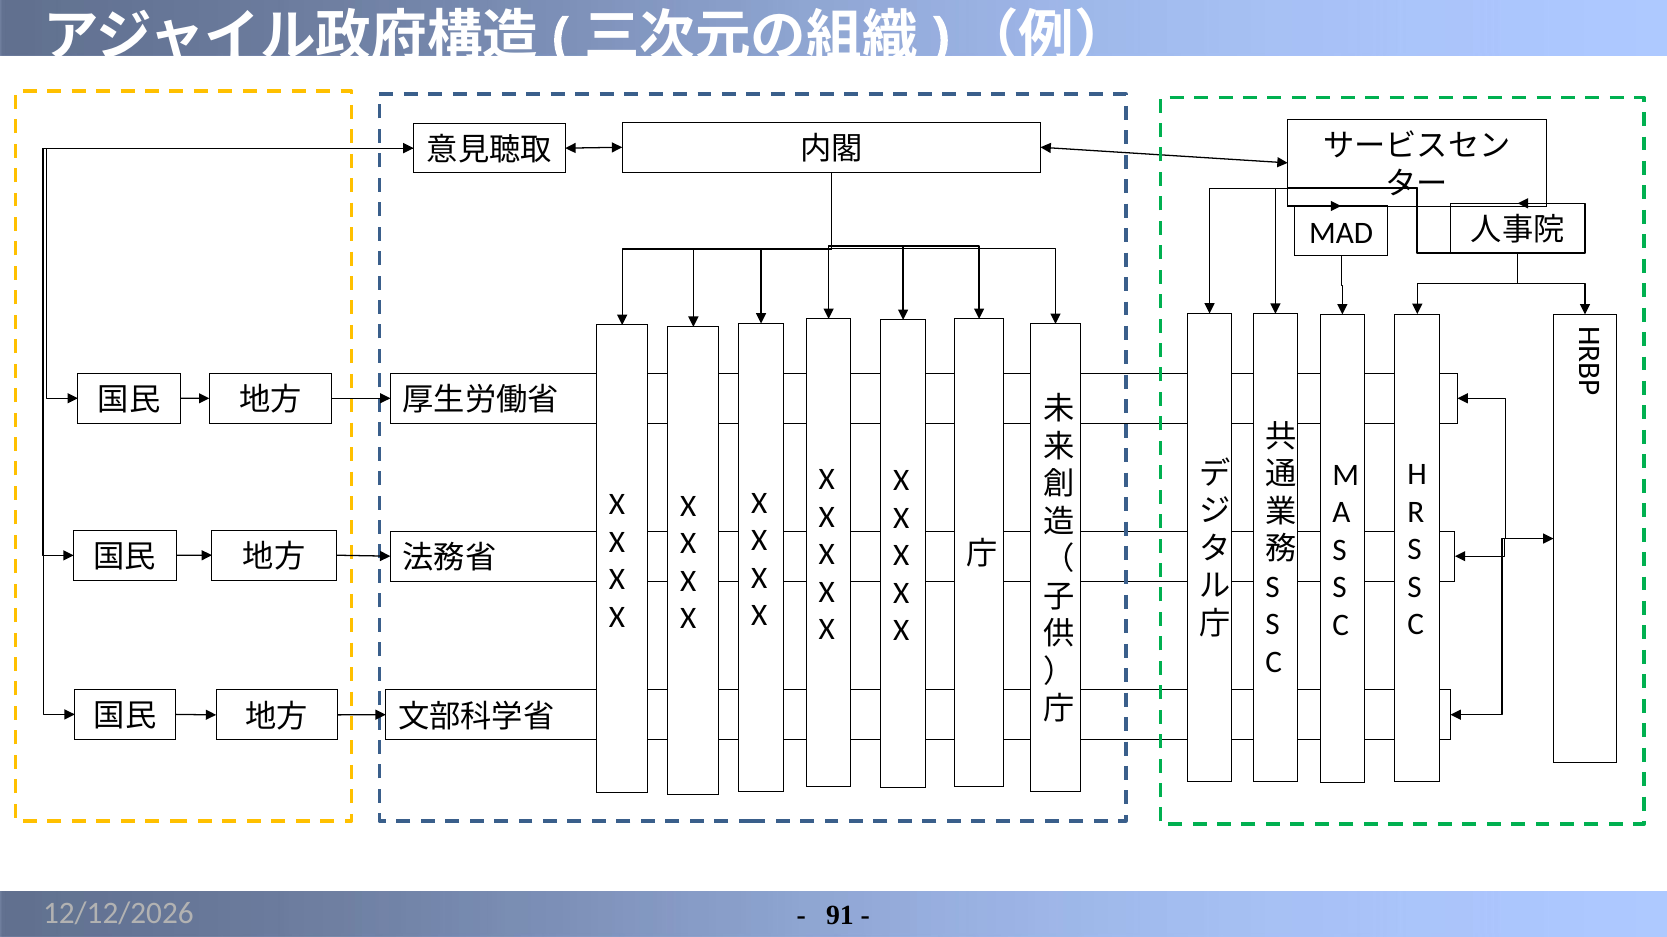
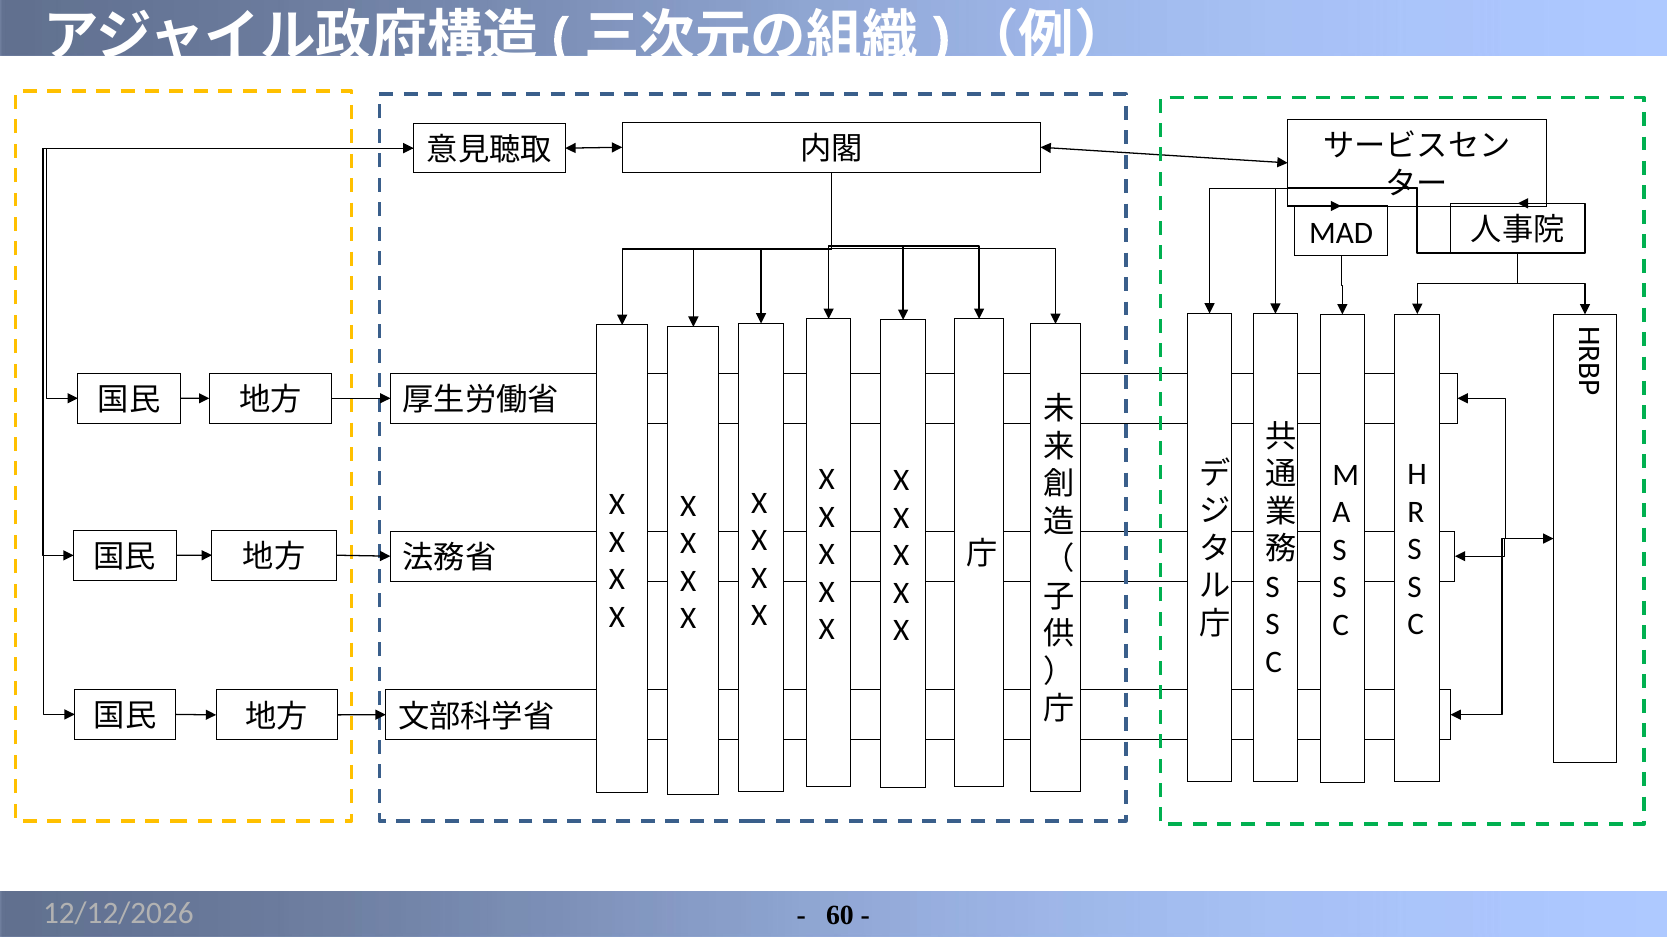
91: 91 -> 60
